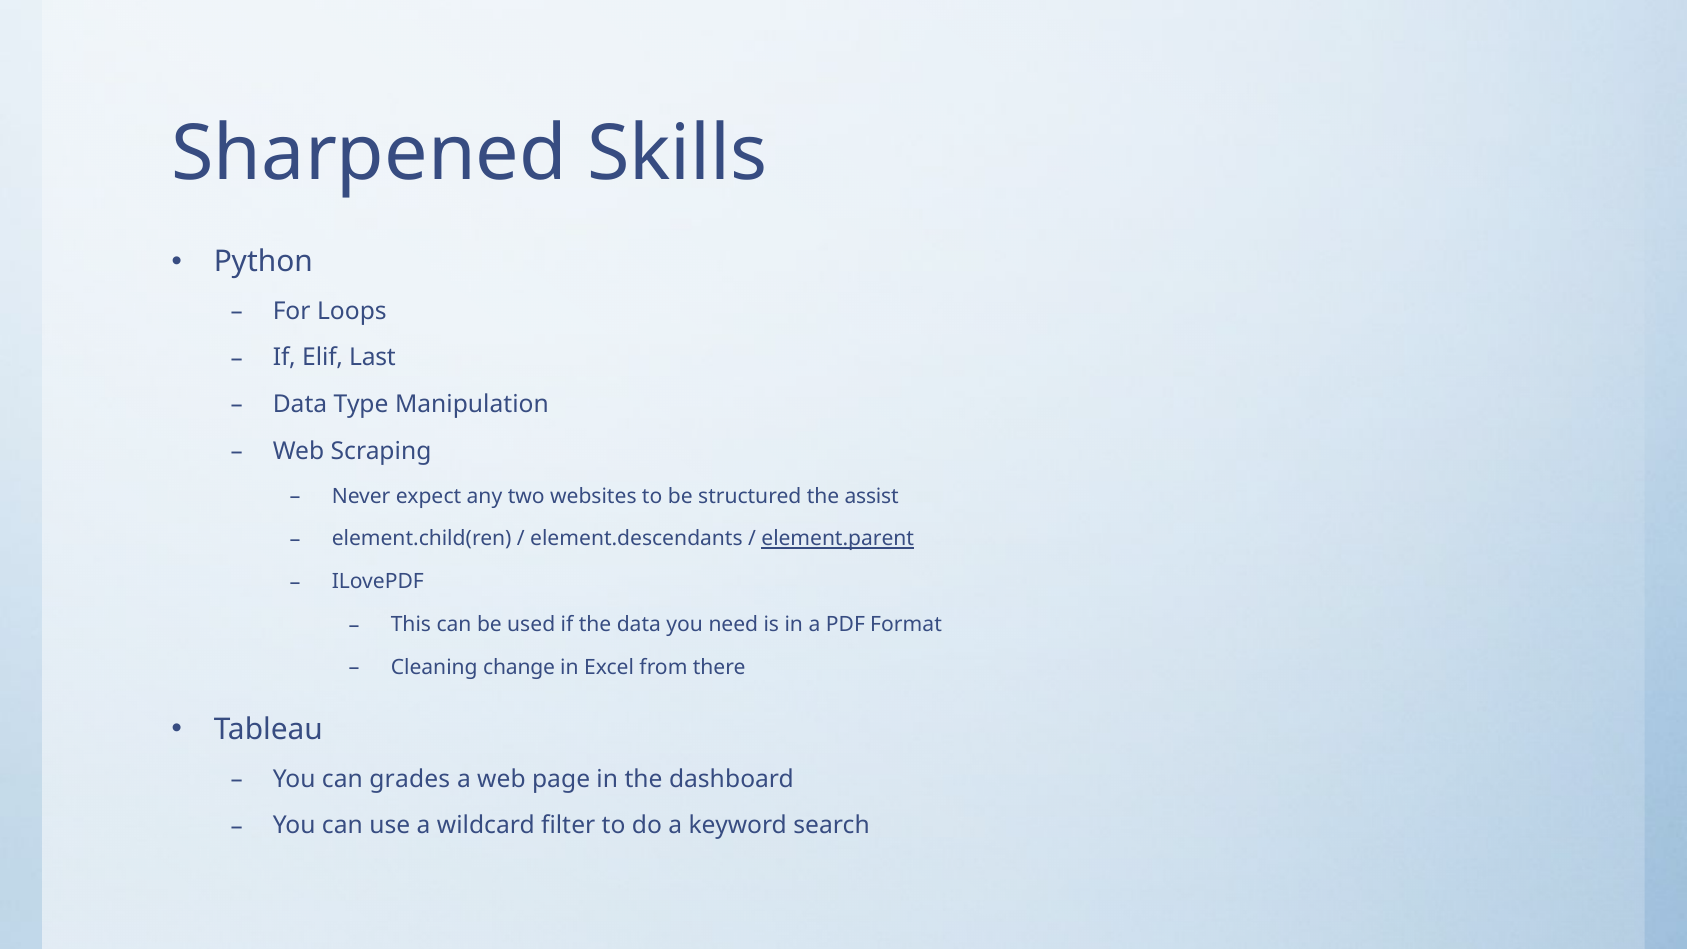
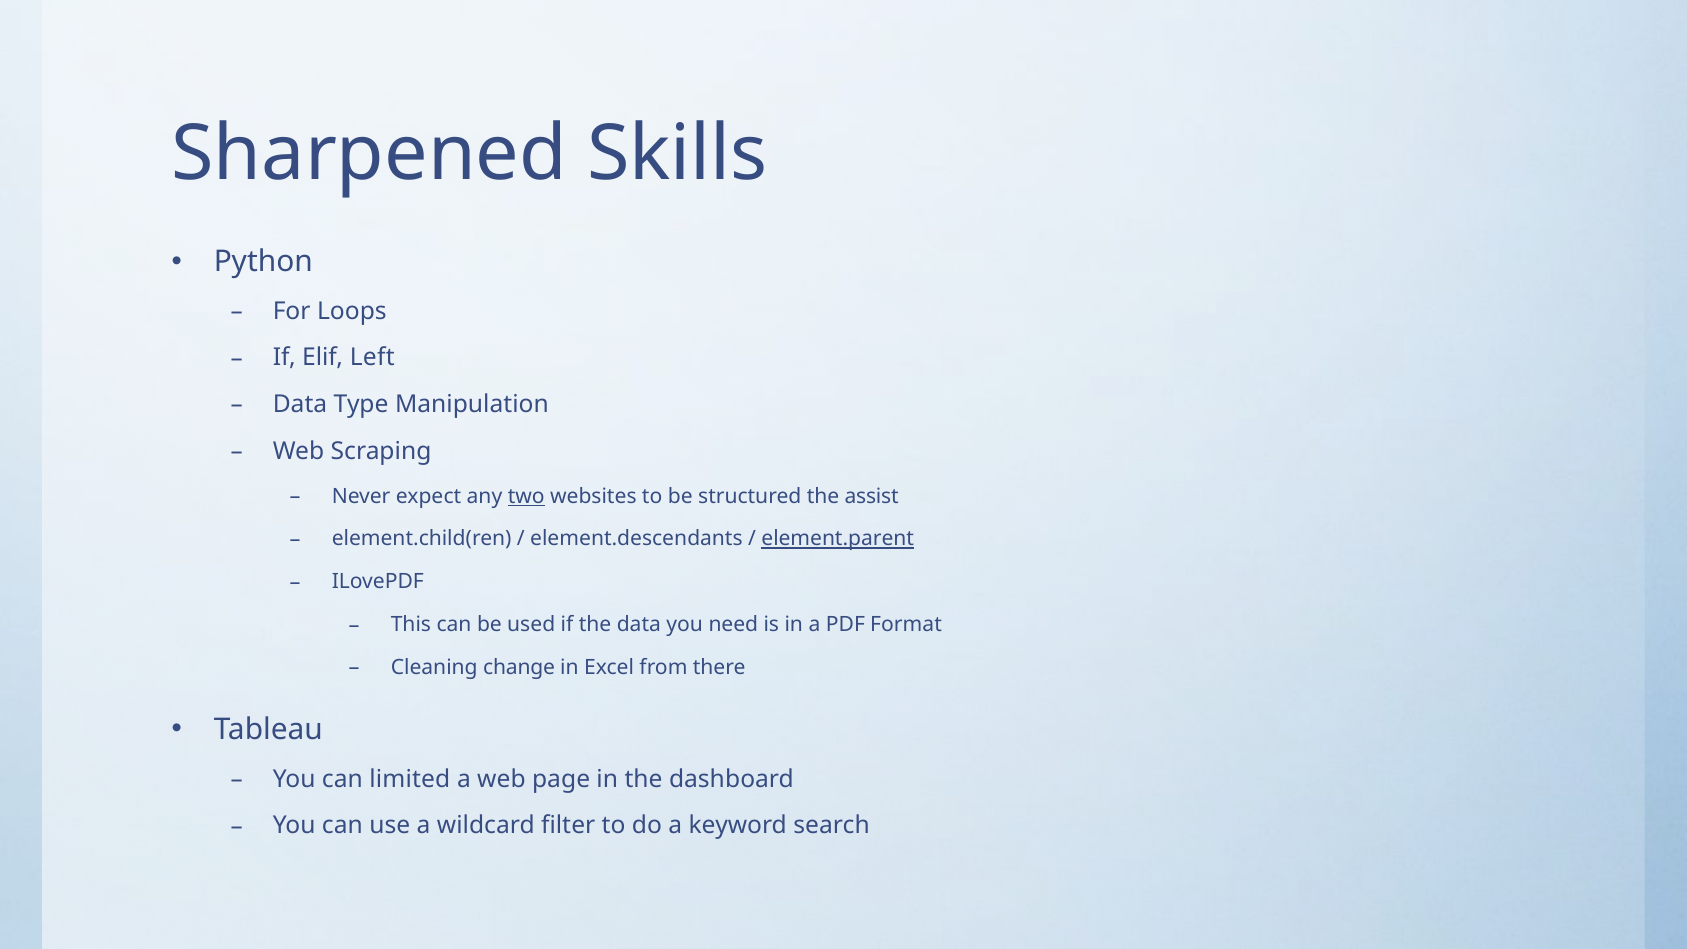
Last: Last -> Left
two underline: none -> present
grades: grades -> limited
